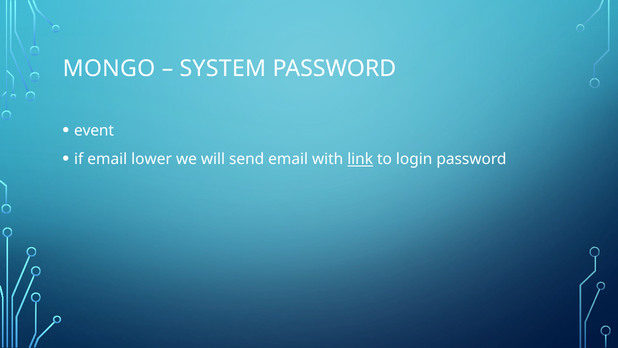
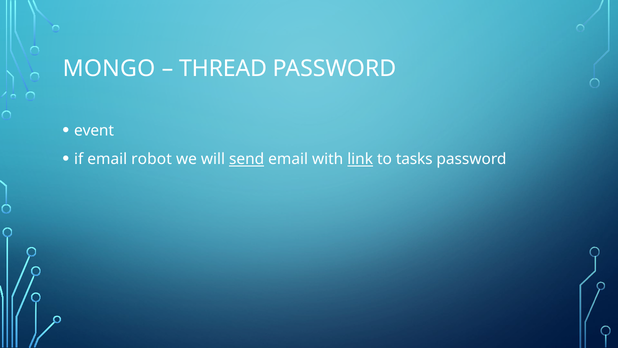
SYSTEM: SYSTEM -> THREAD
lower: lower -> robot
send underline: none -> present
login: login -> tasks
